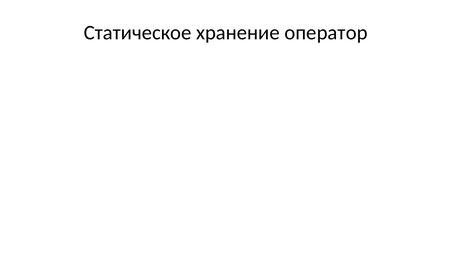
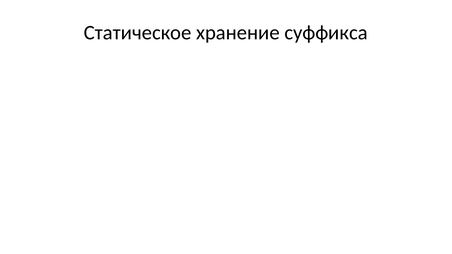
оператор: оператор -> суффикса
